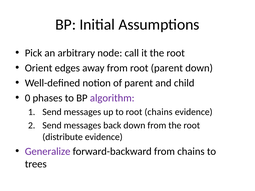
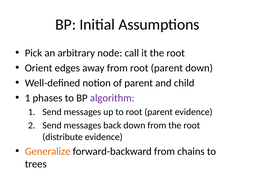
0 at (28, 98): 0 -> 1
to root chains: chains -> parent
Generalize colour: purple -> orange
